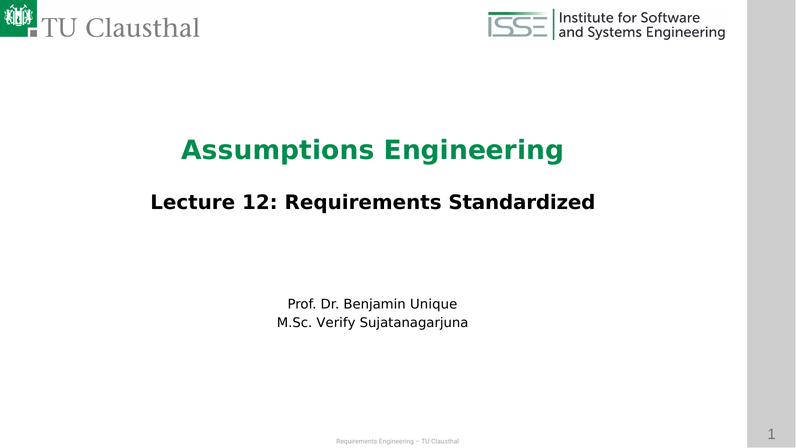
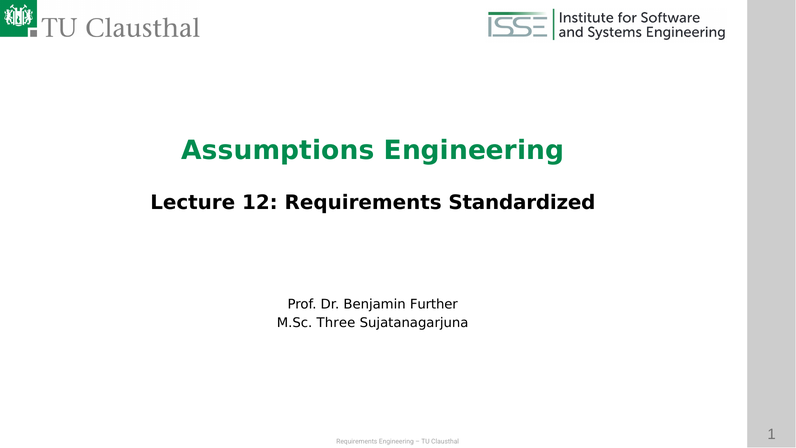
Unique: Unique -> Further
Verify: Verify -> Three
